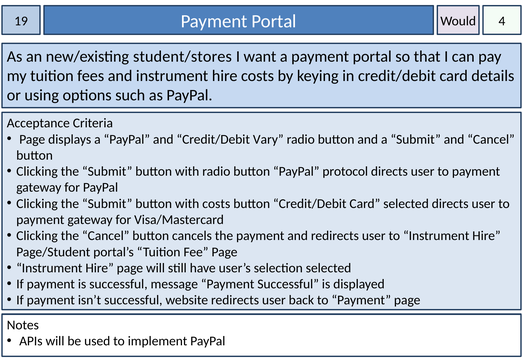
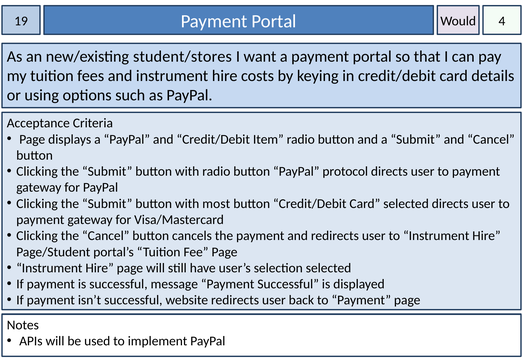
Vary: Vary -> Item
with costs: costs -> most
